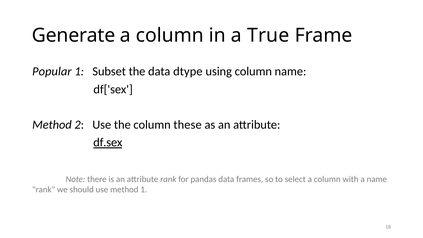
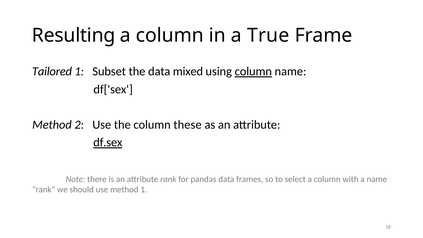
Generate: Generate -> Resulting
Popular: Popular -> Tailored
dtype: dtype -> mixed
column at (253, 72) underline: none -> present
